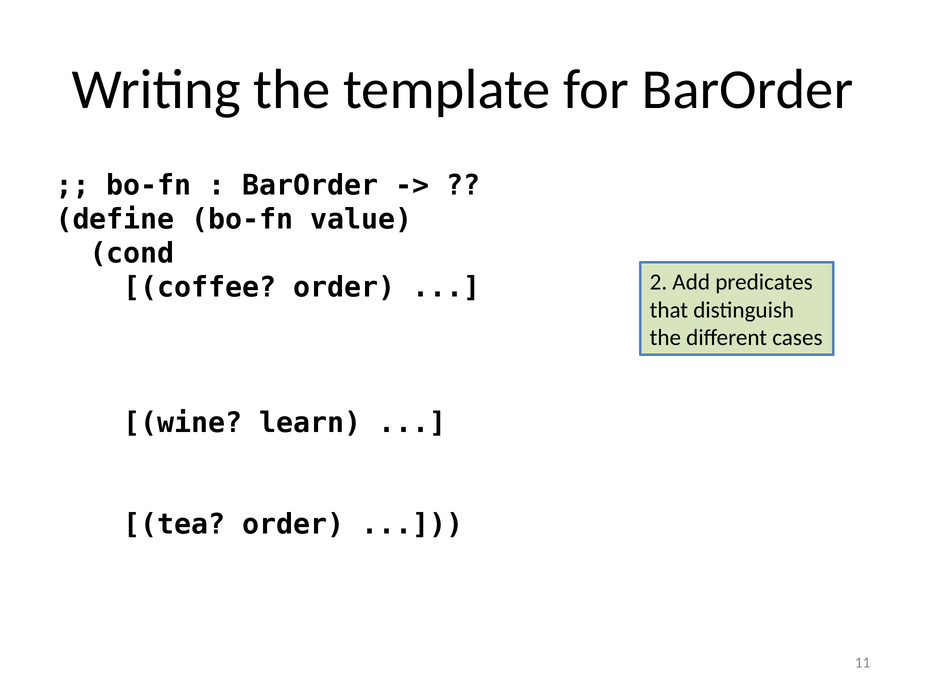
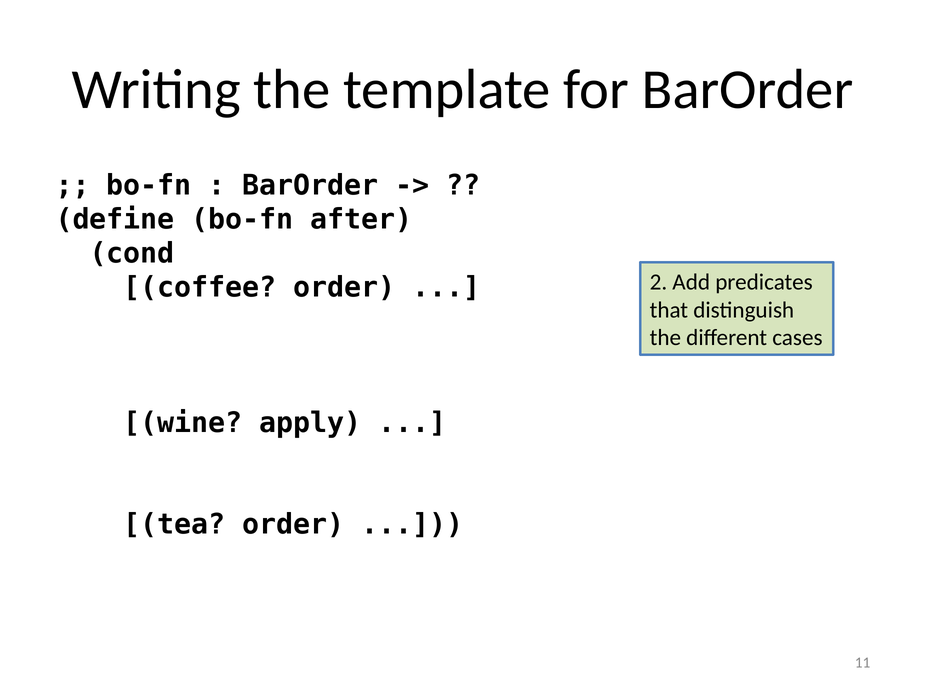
value: value -> after
learn: learn -> apply
